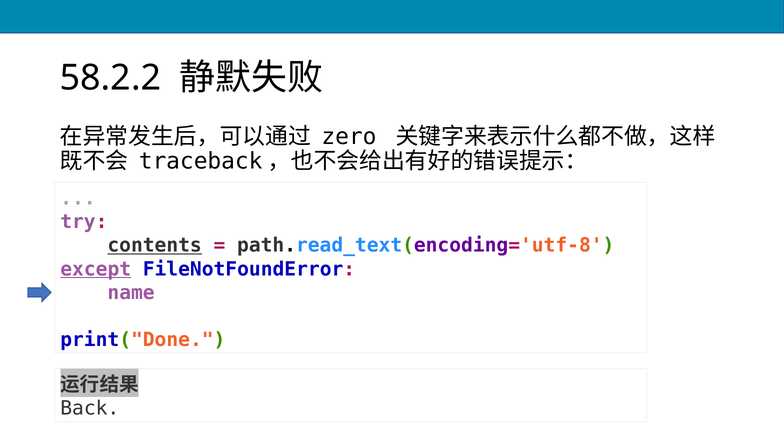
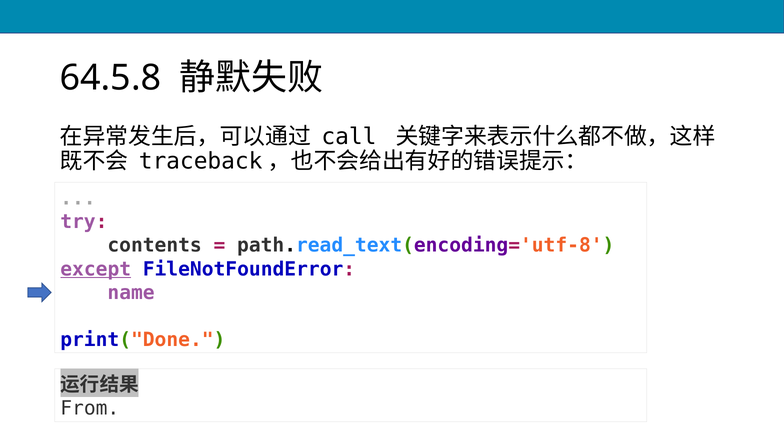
58.2.2: 58.2.2 -> 64.5.8
zero: zero -> call
contents underline: present -> none
Back: Back -> From
